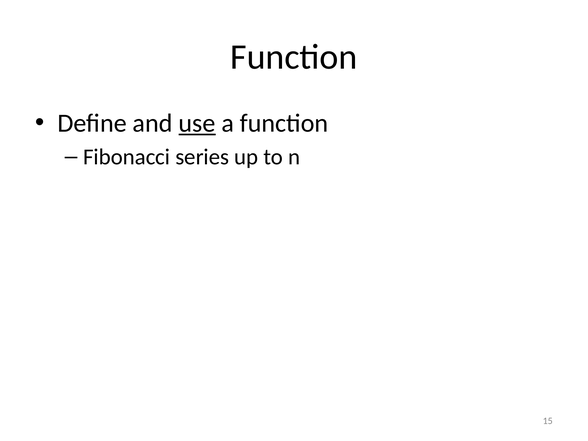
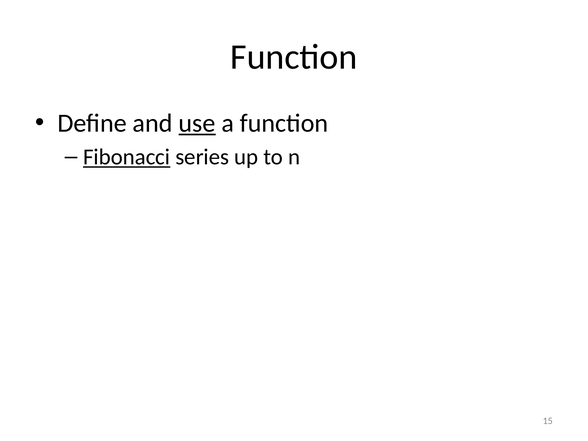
Fibonacci underline: none -> present
